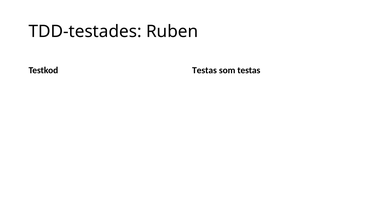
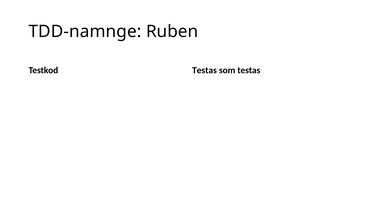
TDD-testades: TDD-testades -> TDD-namnge
